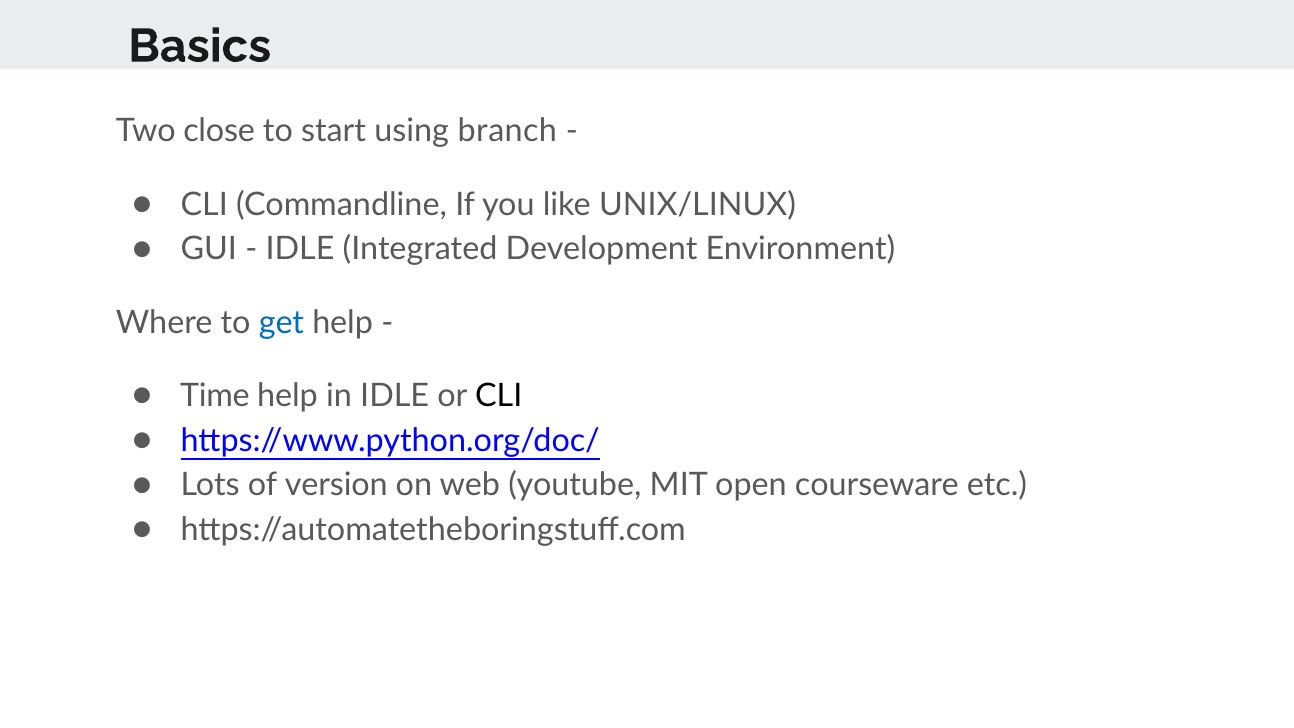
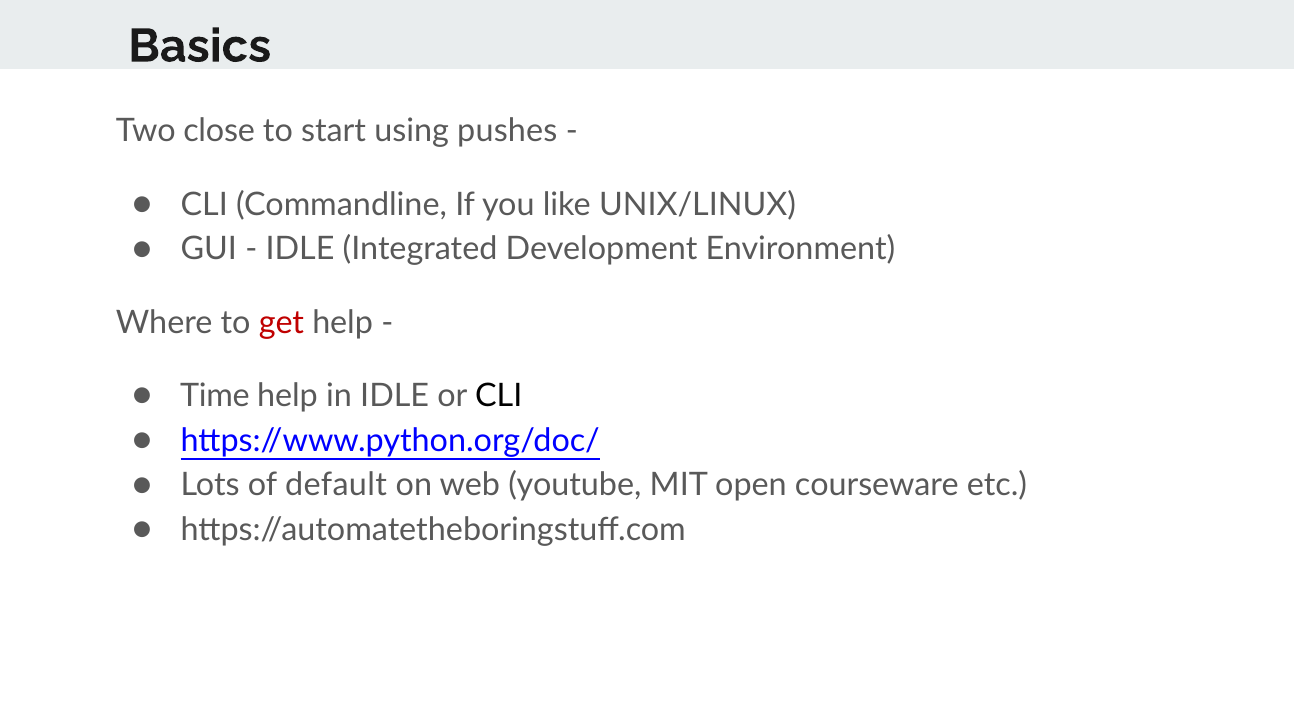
branch: branch -> pushes
get colour: blue -> red
version: version -> default
